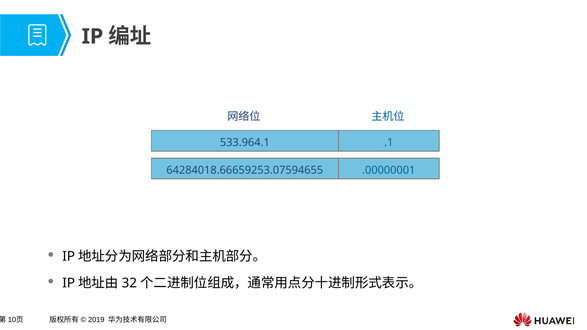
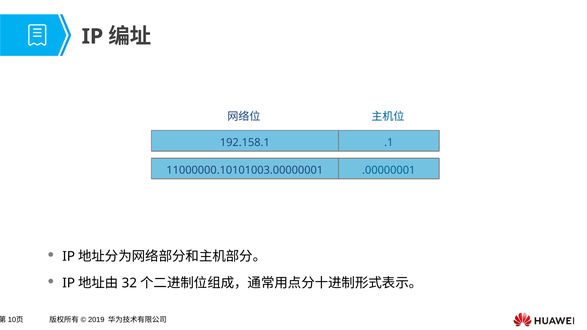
533.964.1: 533.964.1 -> 192.158.1
64284018.66659253.07594655: 64284018.66659253.07594655 -> 11000000.10101003.00000001
